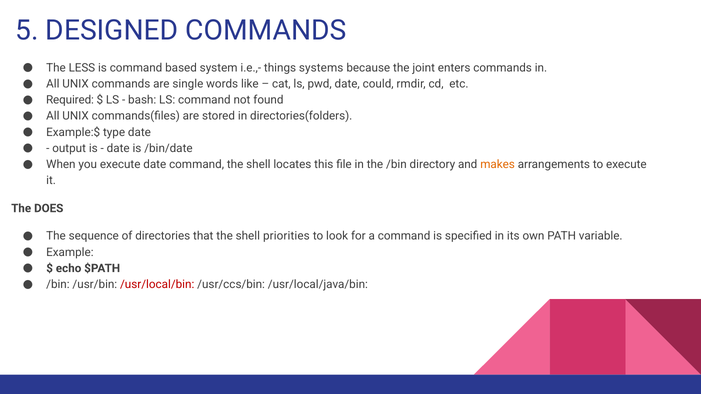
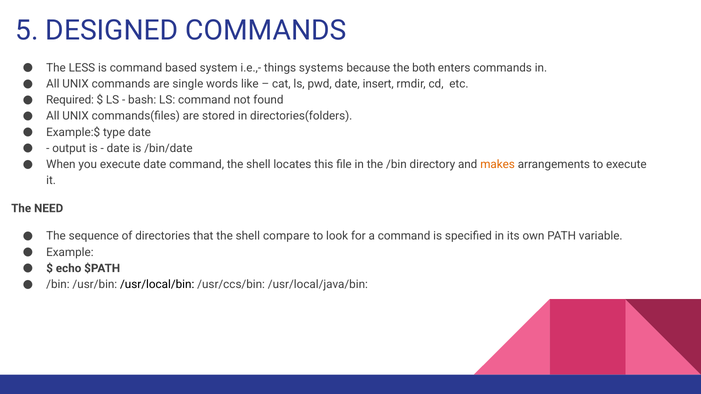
joint: joint -> both
could: could -> insert
DOES: DOES -> NEED
priorities: priorities -> compare
/usr/local/bin colour: red -> black
